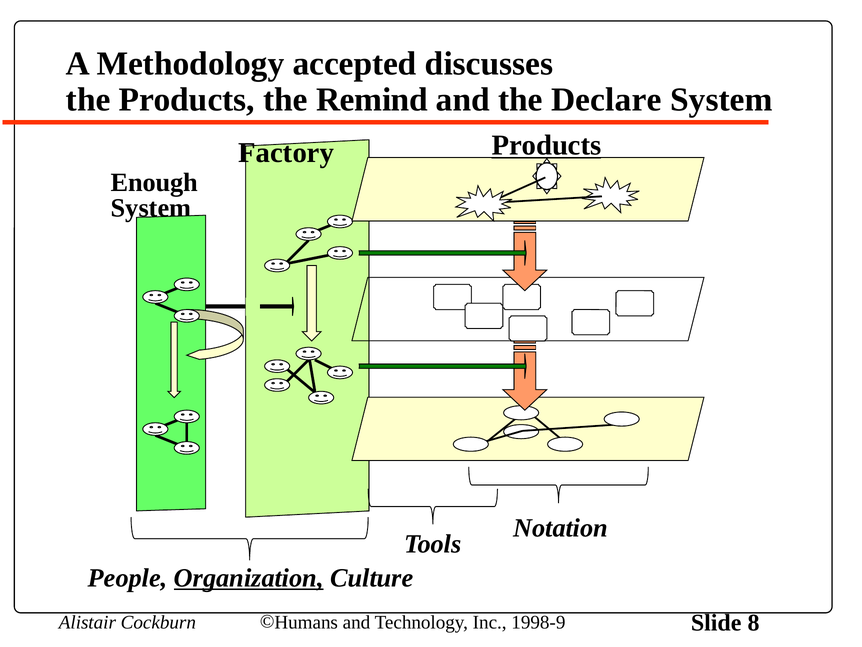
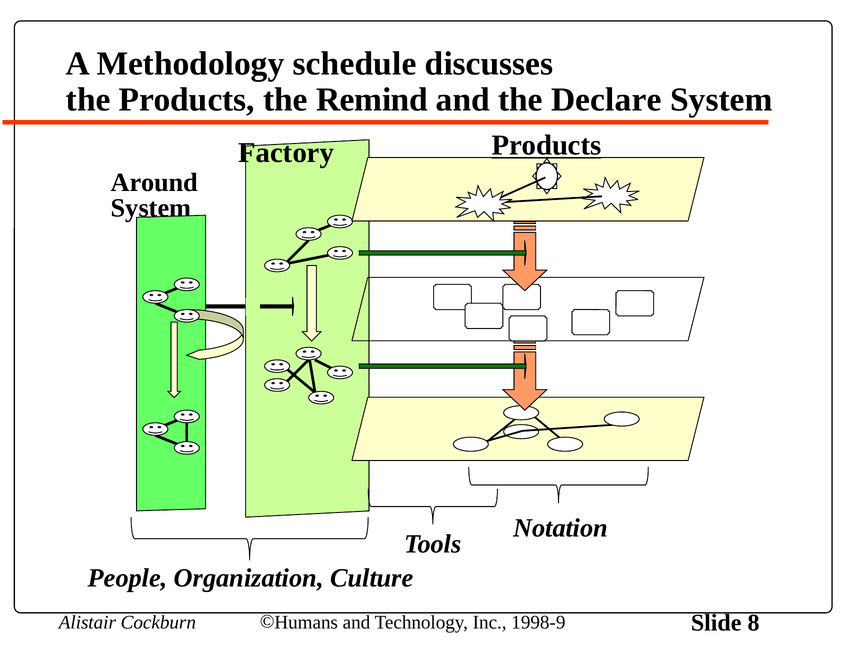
accepted: accepted -> schedule
Enough: Enough -> Around
Organization underline: present -> none
